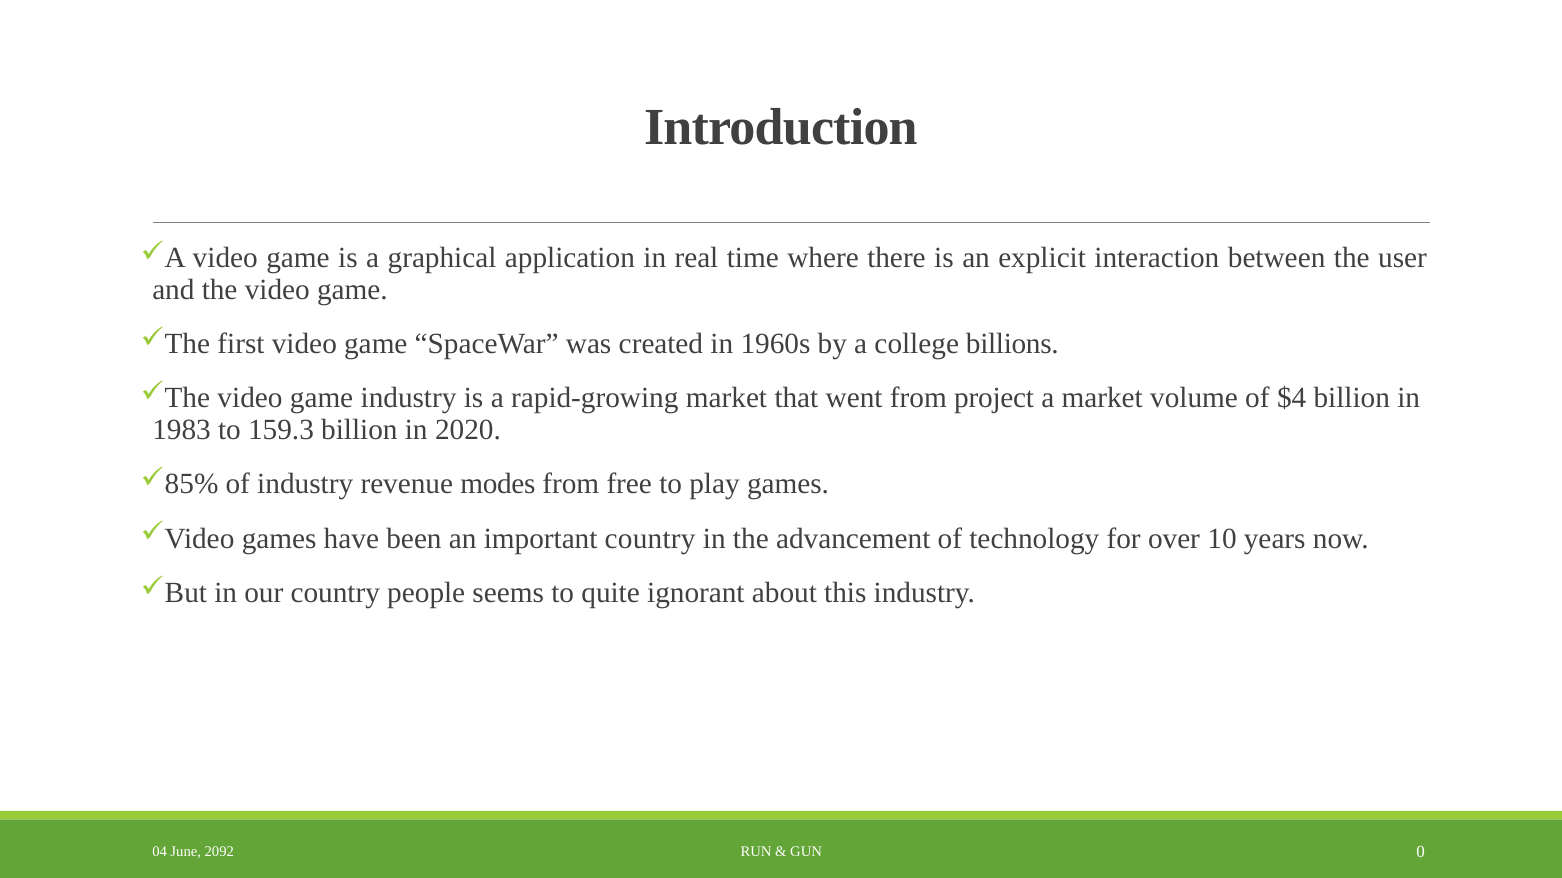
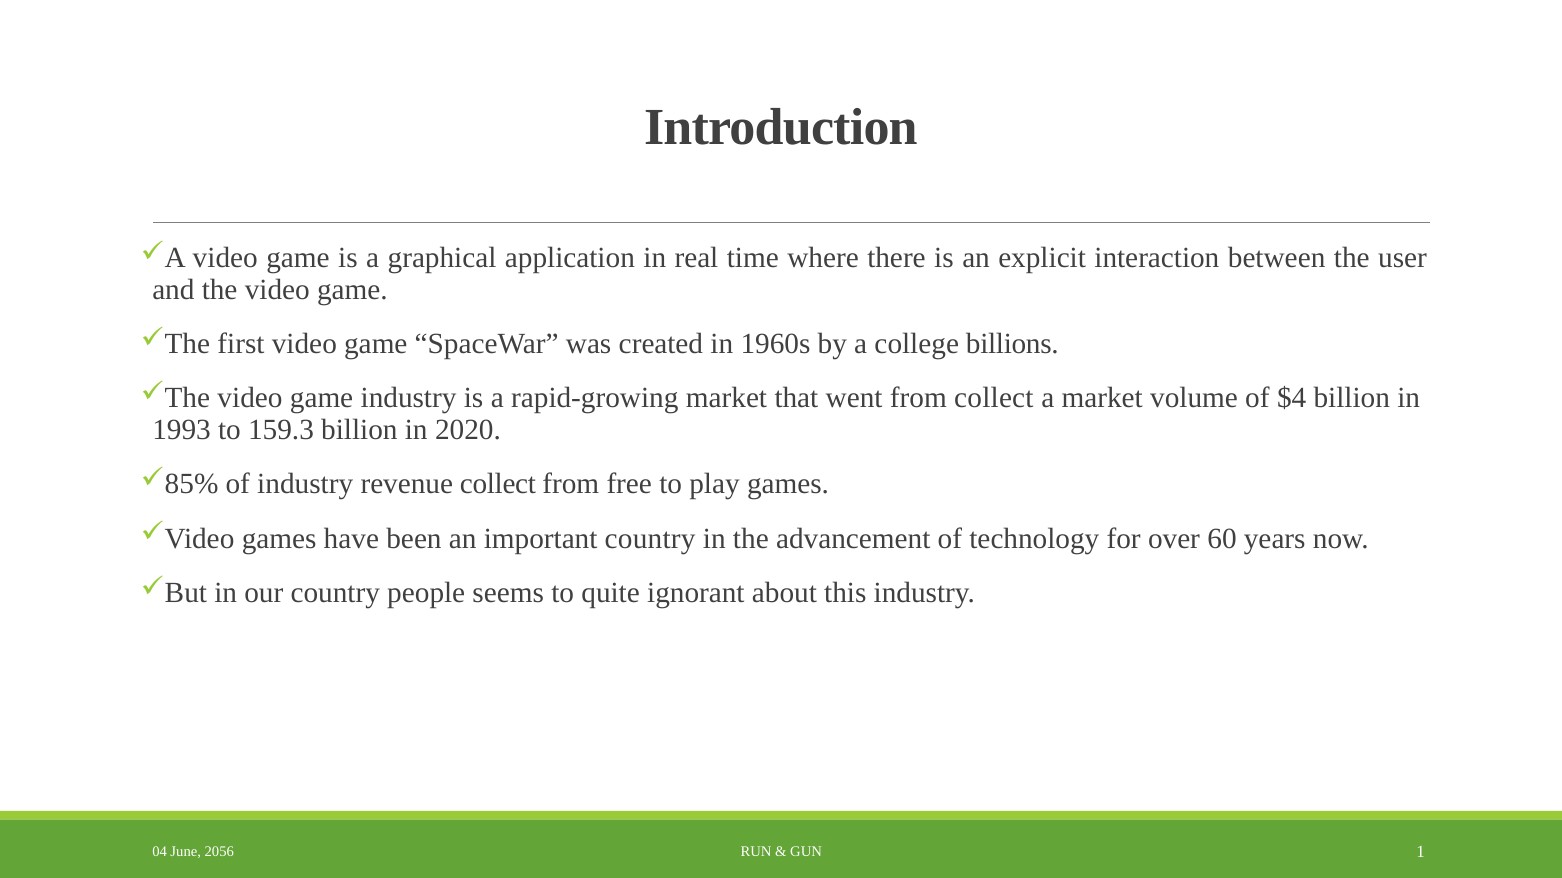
from project: project -> collect
1983: 1983 -> 1993
revenue modes: modes -> collect
10: 10 -> 60
2092: 2092 -> 2056
0: 0 -> 1
